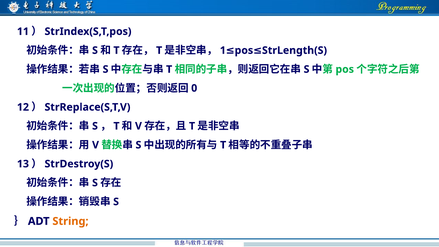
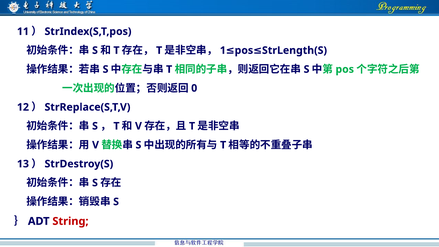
String colour: orange -> red
